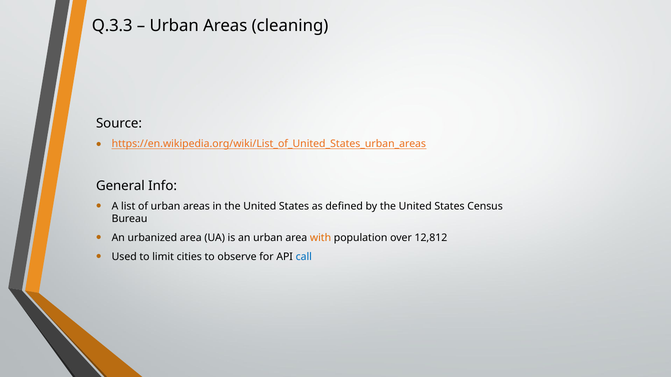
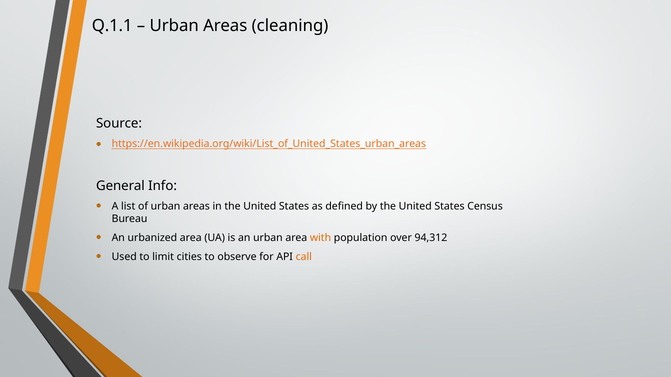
Q.3.3: Q.3.3 -> Q.1.1
12,812: 12,812 -> 94,312
call colour: blue -> orange
